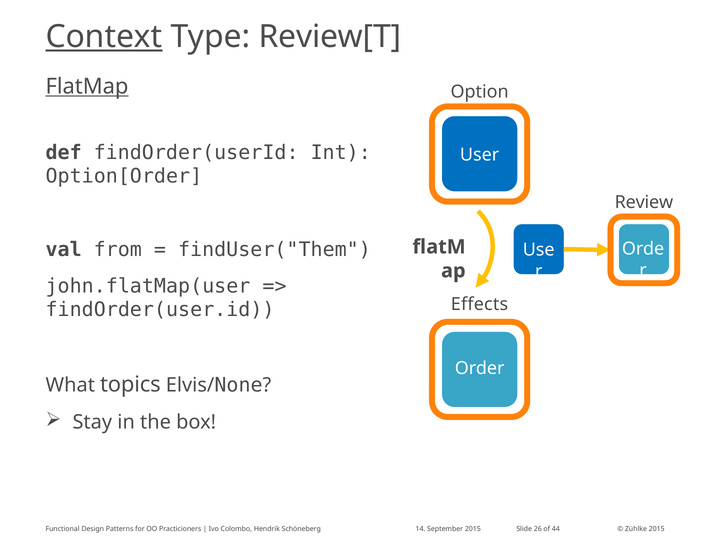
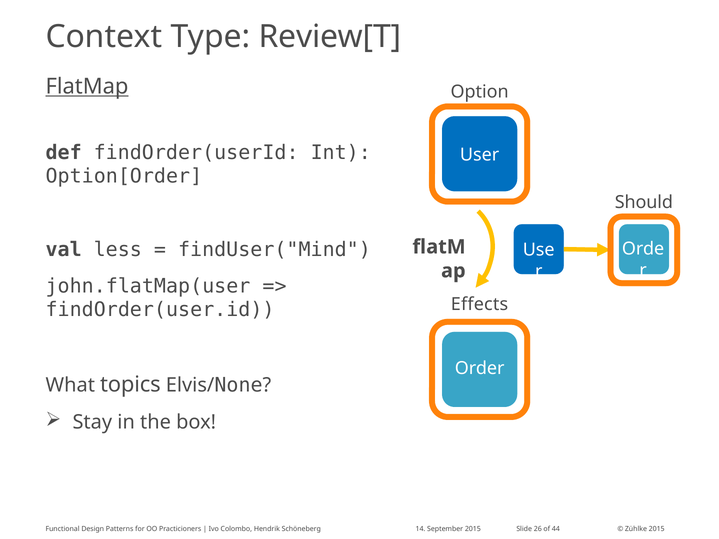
Context underline: present -> none
Review: Review -> Should
from: from -> less
findUser("Them: findUser("Them -> findUser("Mind
